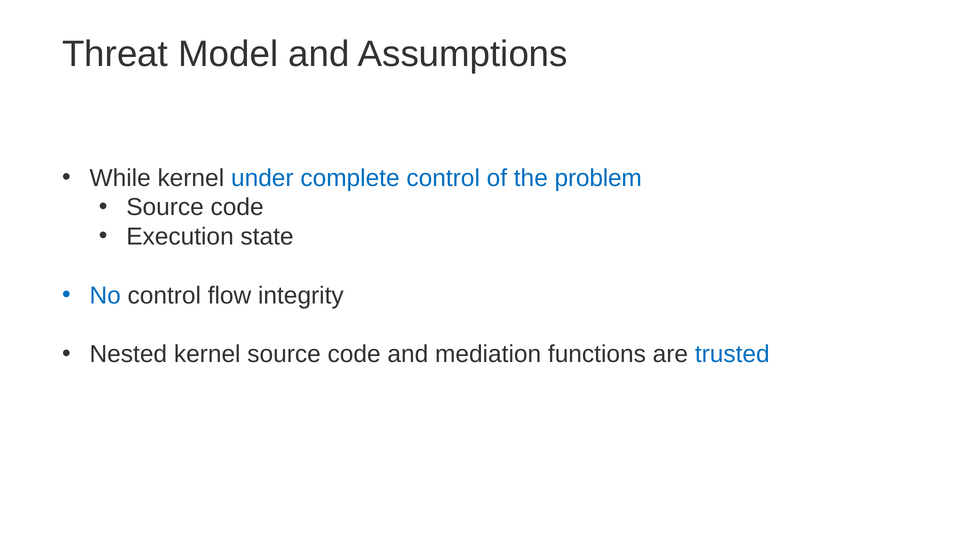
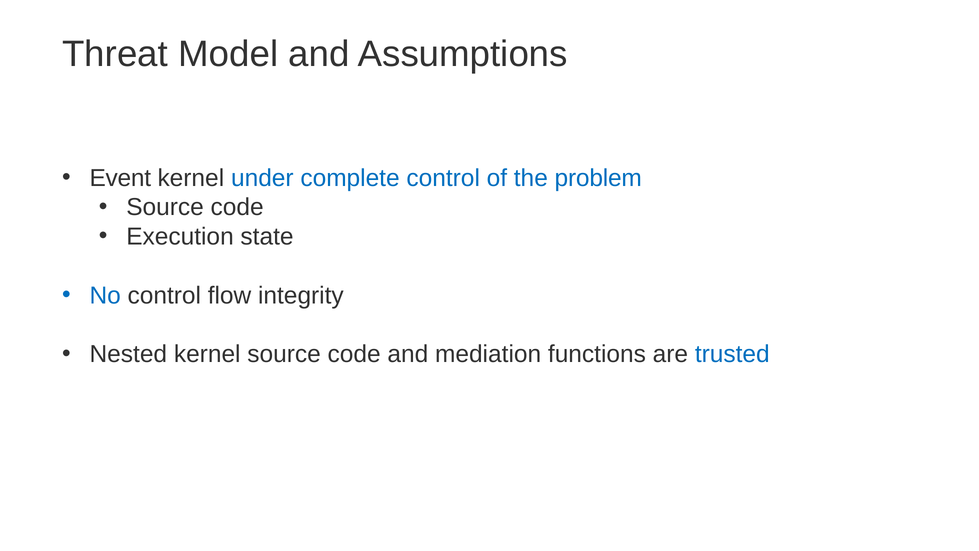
While: While -> Event
